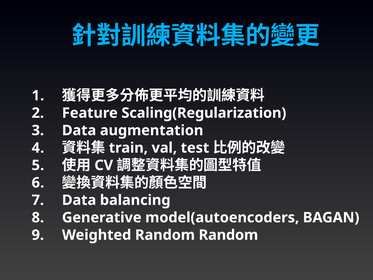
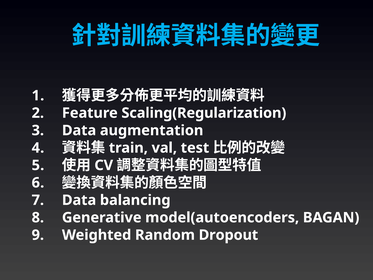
Random Random: Random -> Dropout
